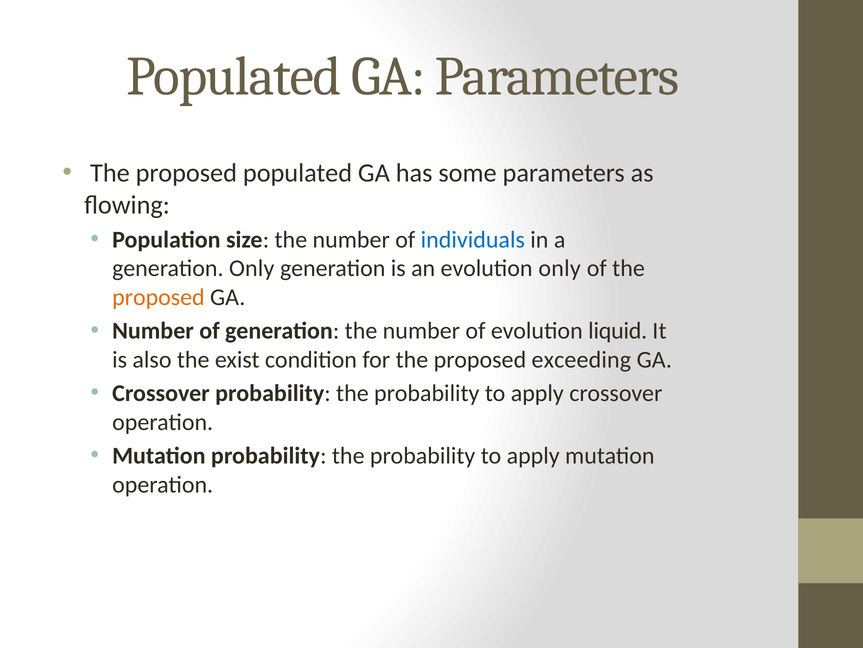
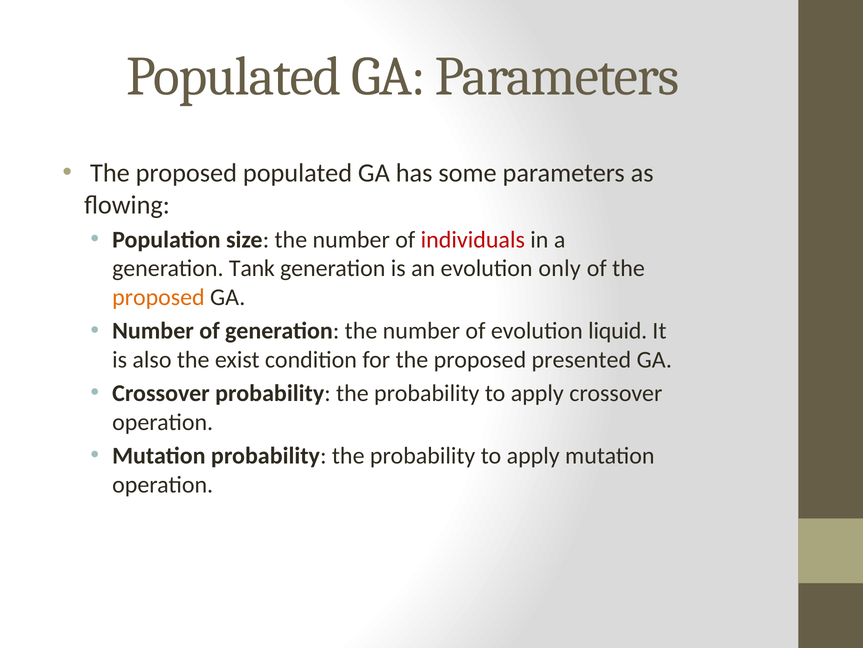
individuals colour: blue -> red
generation Only: Only -> Tank
exceeding: exceeding -> presented
